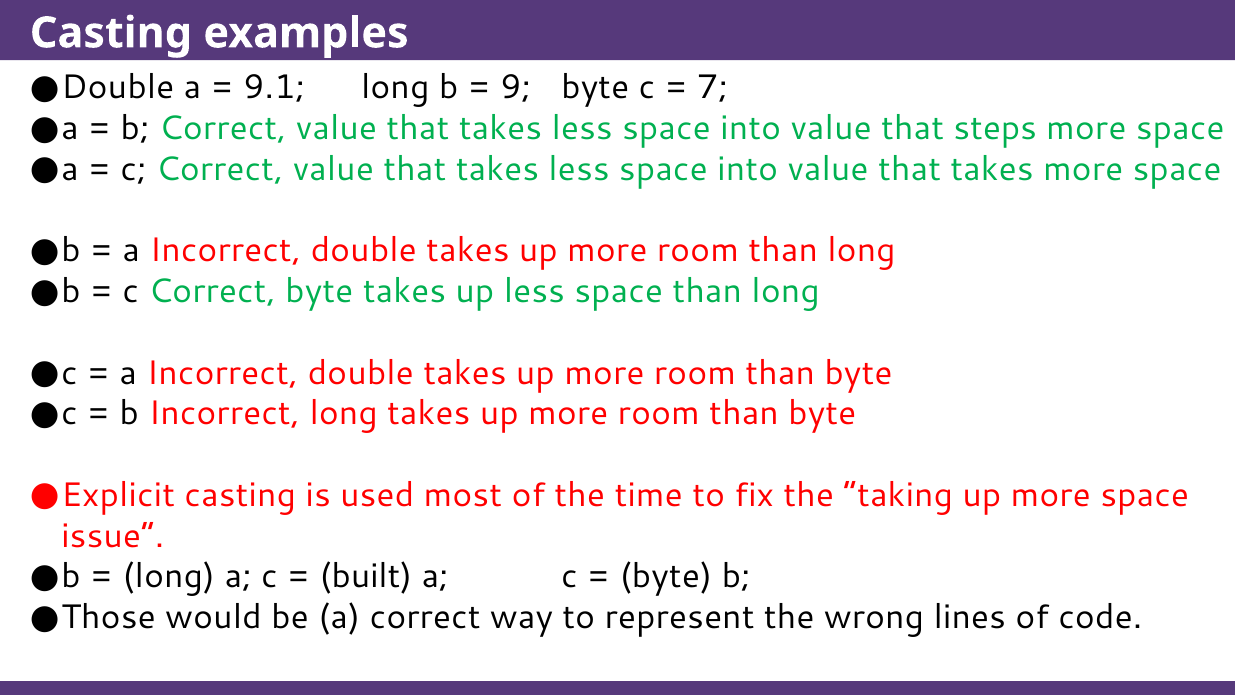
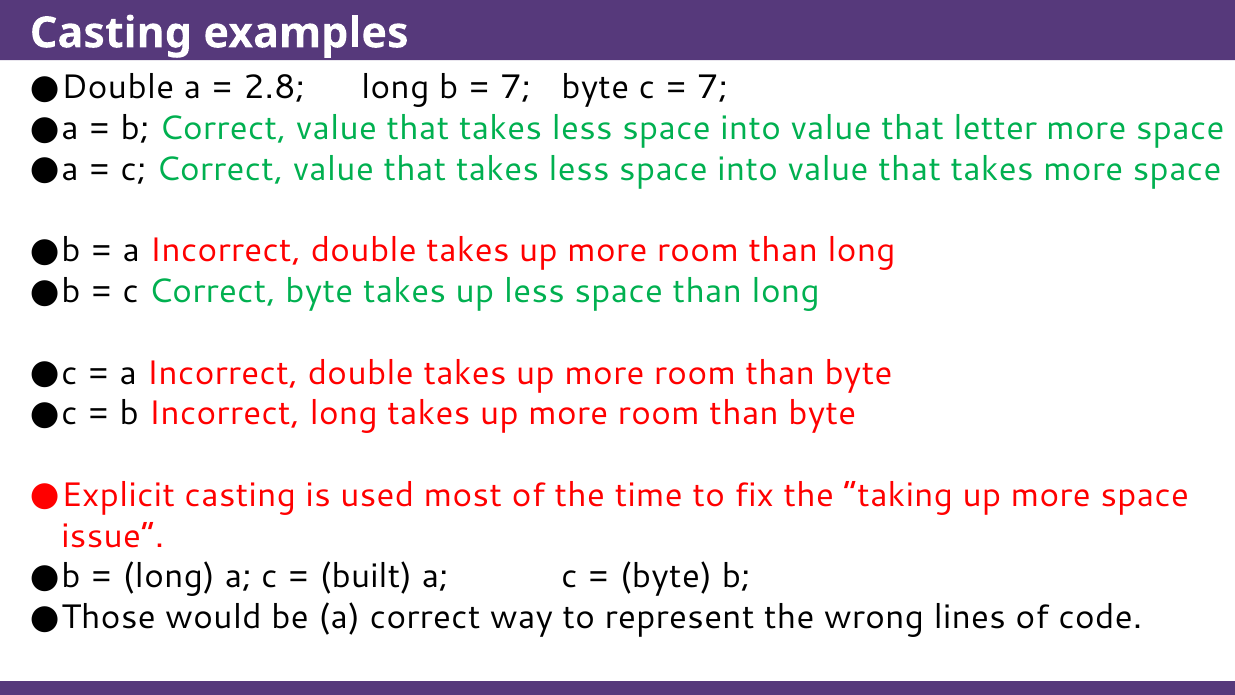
9.1: 9.1 -> 2.8
9 at (516, 88): 9 -> 7
steps: steps -> letter
